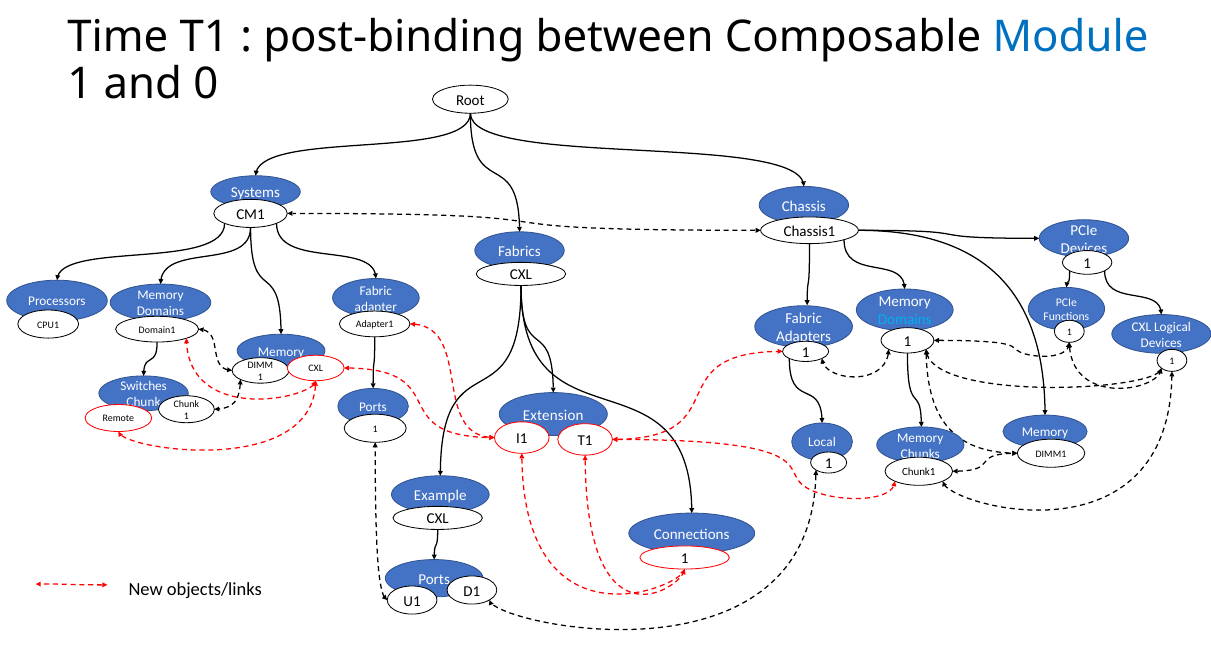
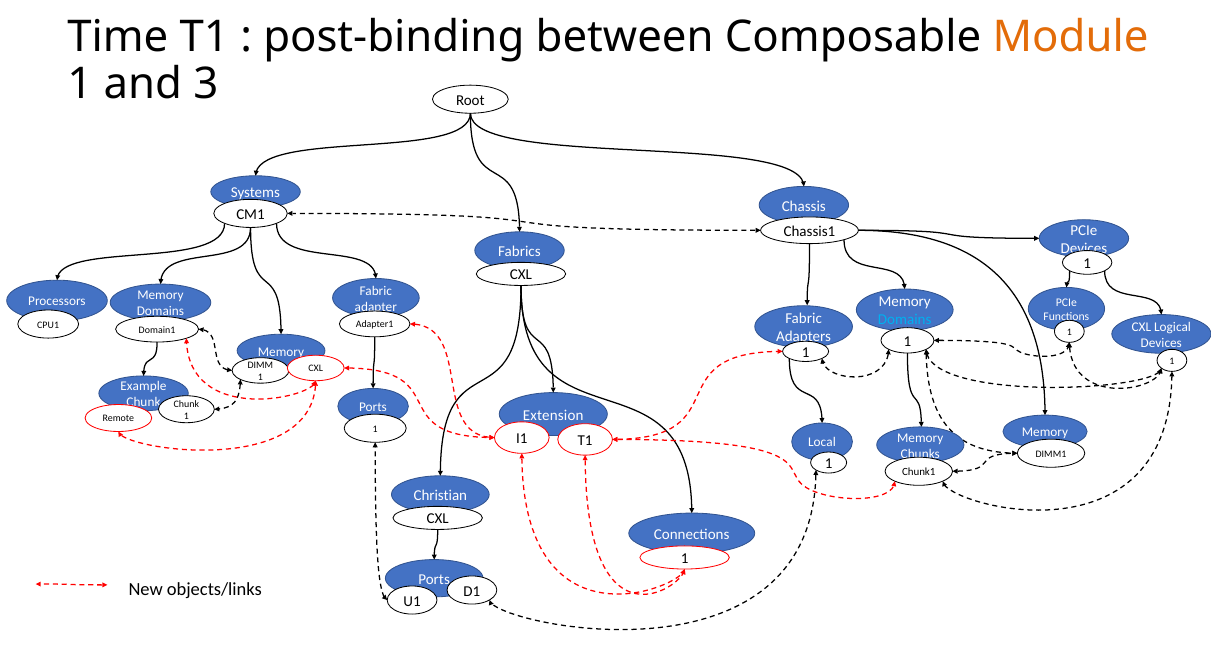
Module colour: blue -> orange
0: 0 -> 3
Switches: Switches -> Example
Example: Example -> Christian
